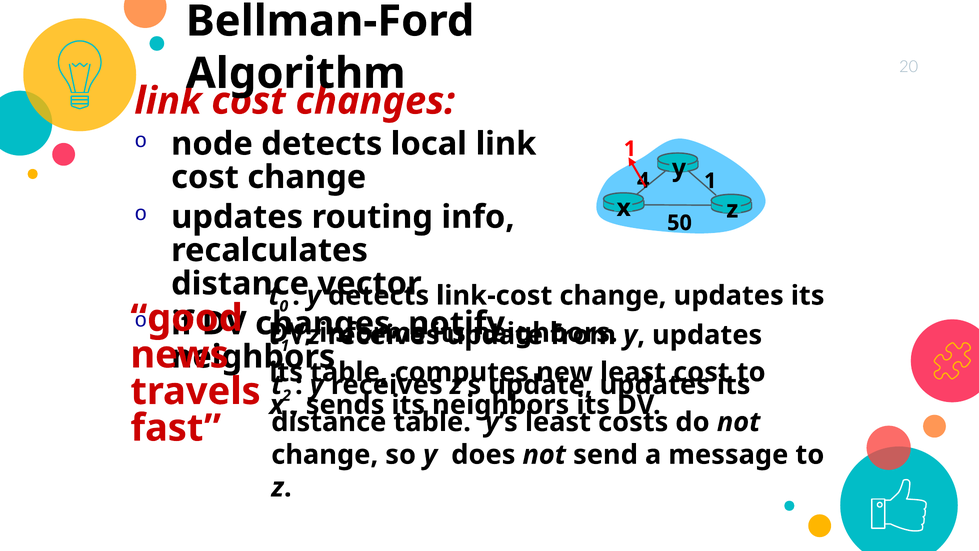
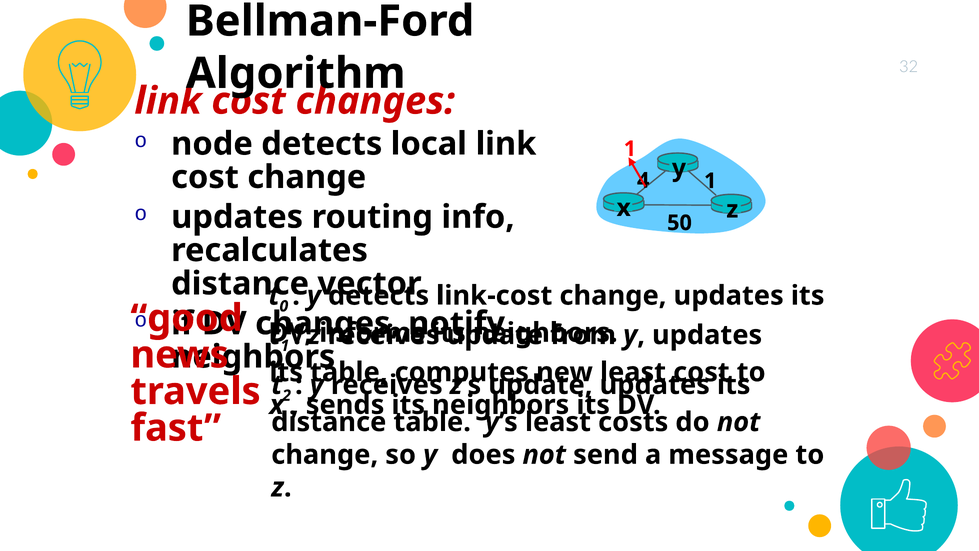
20: 20 -> 32
